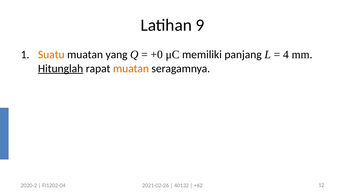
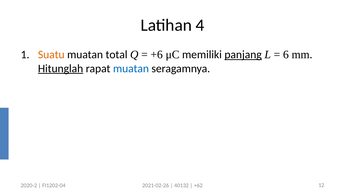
9: 9 -> 4
yang: yang -> total
+0: +0 -> +6
panjang underline: none -> present
4: 4 -> 6
muatan at (131, 69) colour: orange -> blue
